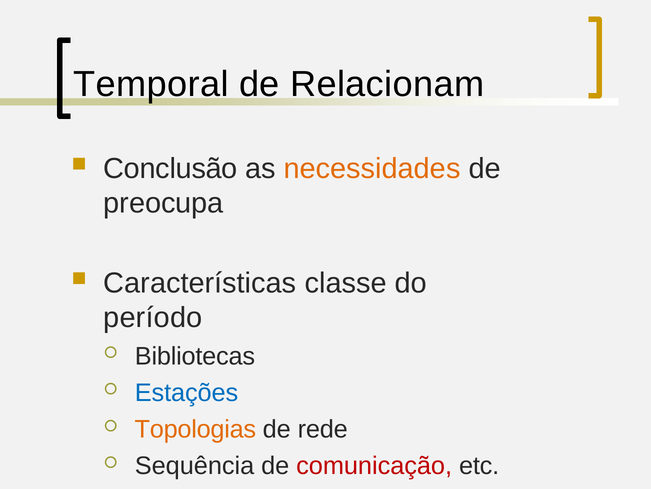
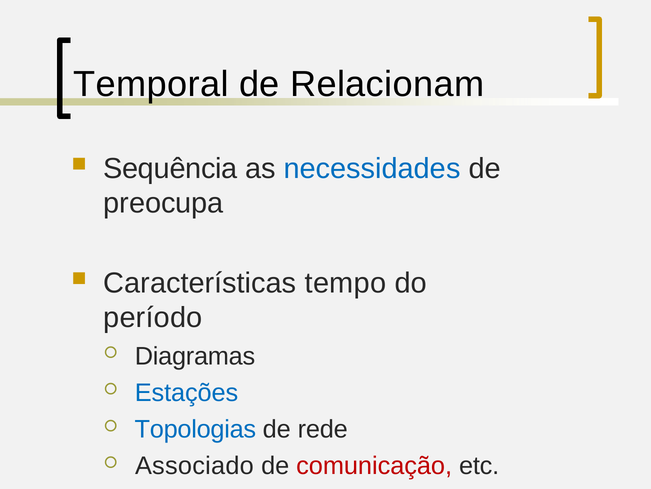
Conclusão: Conclusão -> Sequência
necessidades colour: orange -> blue
classe: classe -> tempo
Bibliotecas: Bibliotecas -> Diagramas
Topologias colour: orange -> blue
Sequência: Sequência -> Associado
